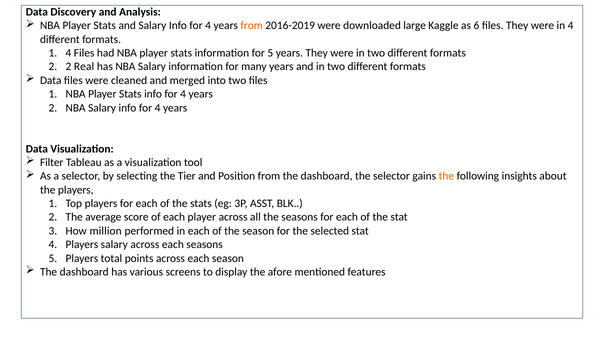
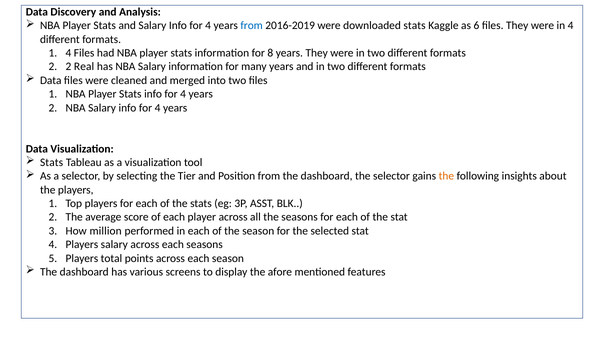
from at (252, 26) colour: orange -> blue
downloaded large: large -> stats
for 5: 5 -> 8
Filter at (52, 162): Filter -> Stats
